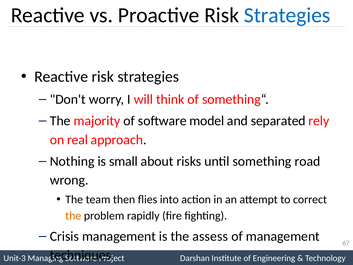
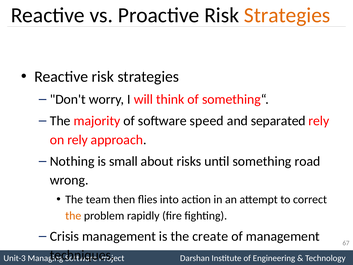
Strategies at (287, 15) colour: blue -> orange
model: model -> speed
on real: real -> rely
assess: assess -> create
